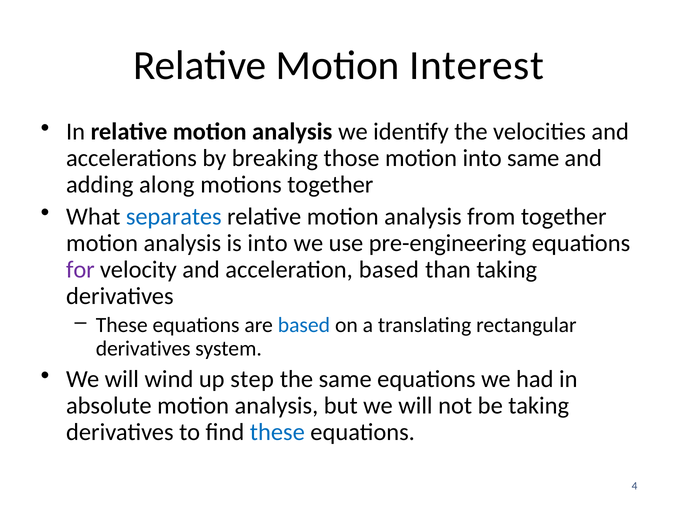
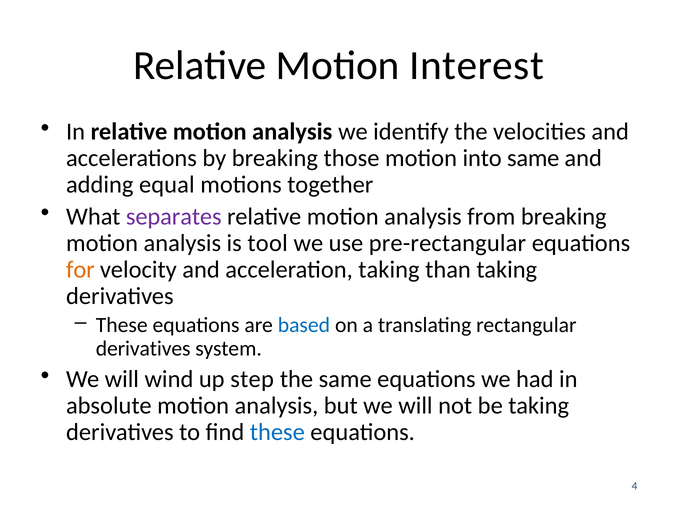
along: along -> equal
separates colour: blue -> purple
from together: together -> breaking
is into: into -> tool
pre-engineering: pre-engineering -> pre-rectangular
for colour: purple -> orange
acceleration based: based -> taking
